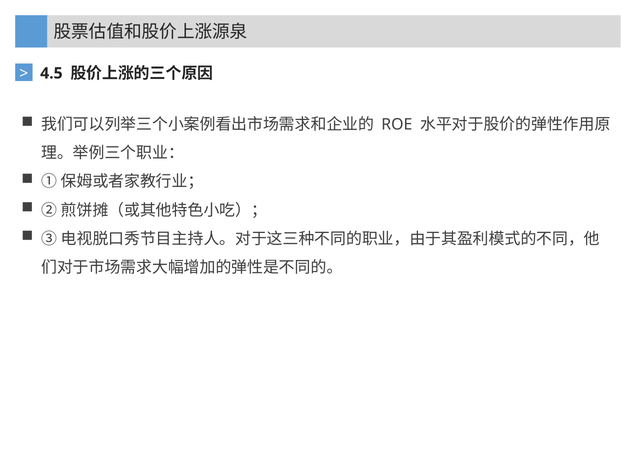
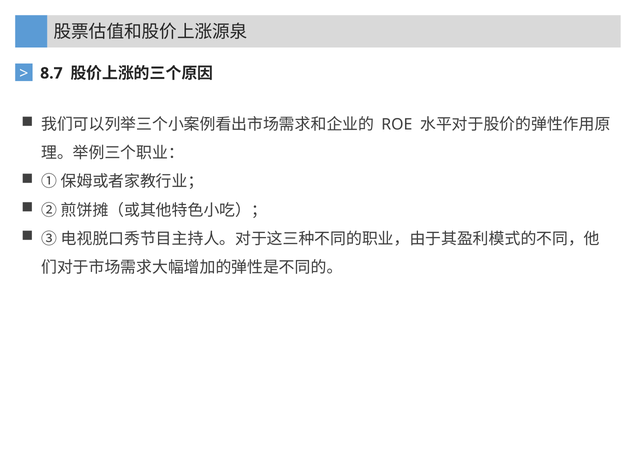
4.5: 4.5 -> 8.7
